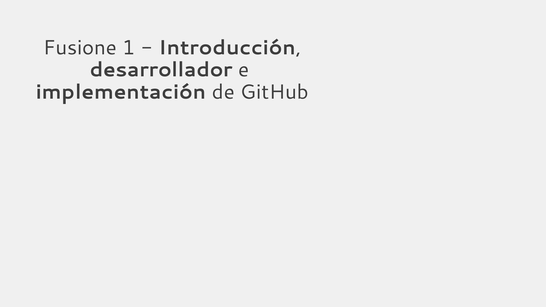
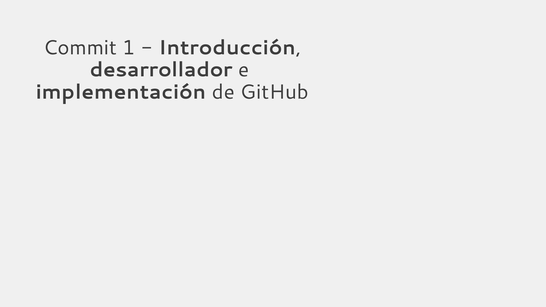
Fusione: Fusione -> Commit
